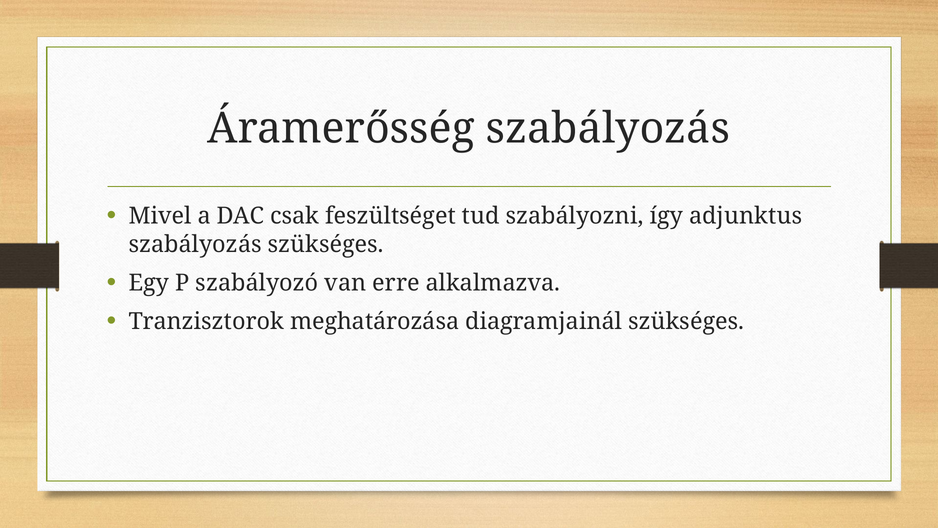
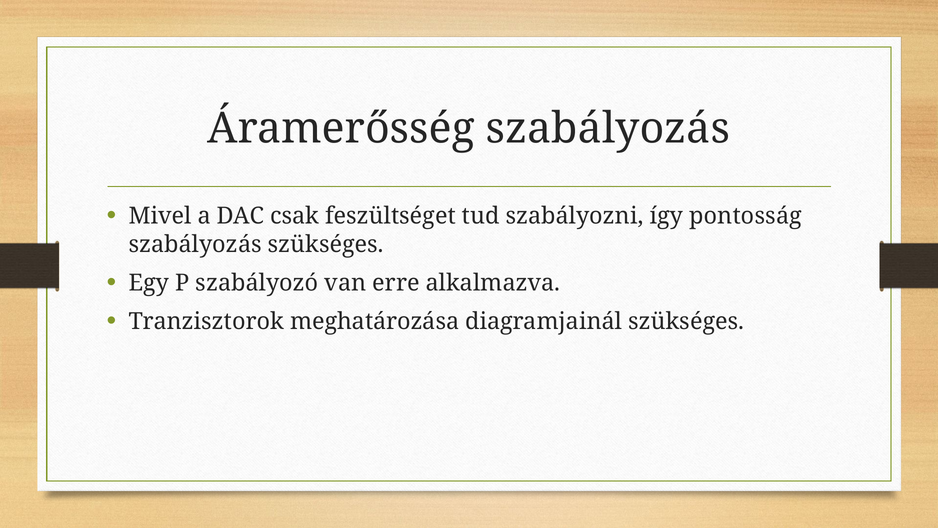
adjunktus: adjunktus -> pontosság
